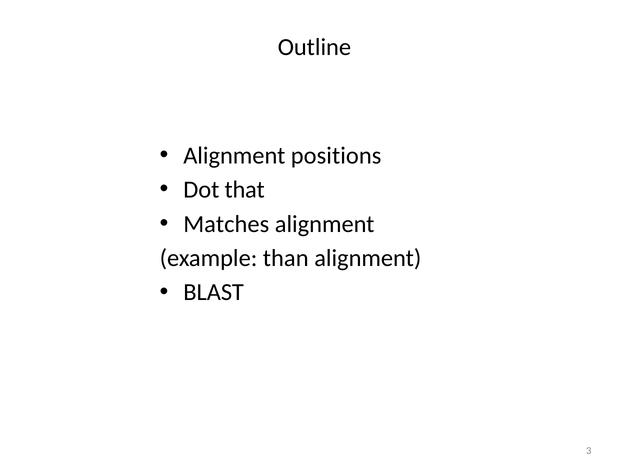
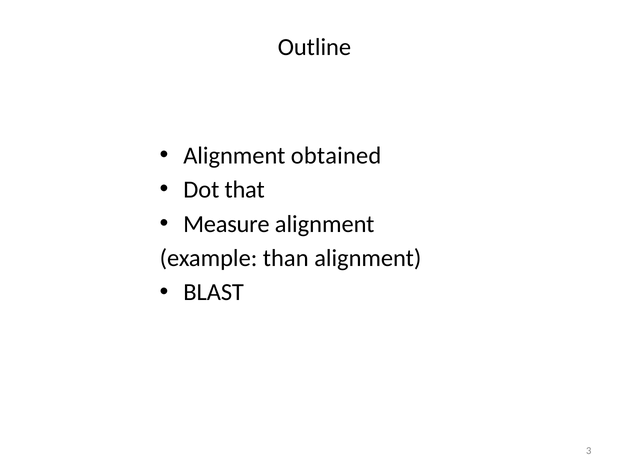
positions: positions -> obtained
Matches: Matches -> Measure
